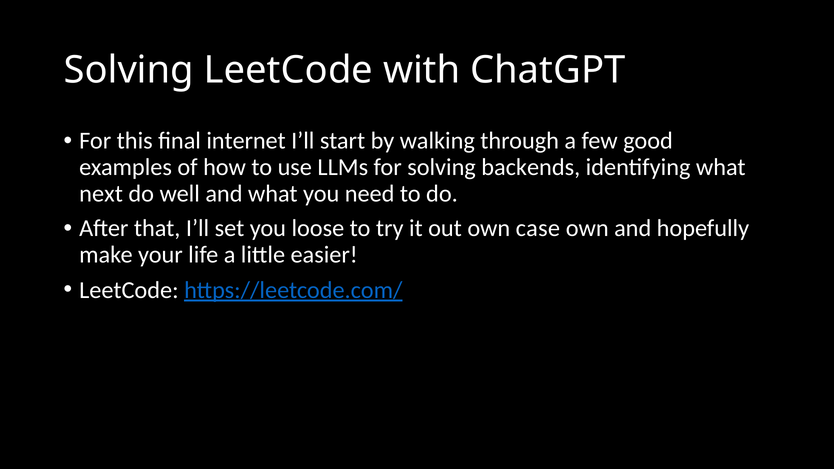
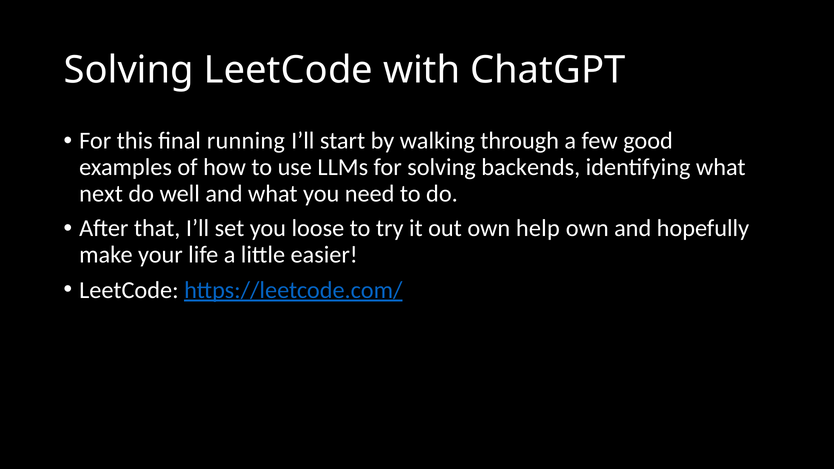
internet: internet -> running
case: case -> help
